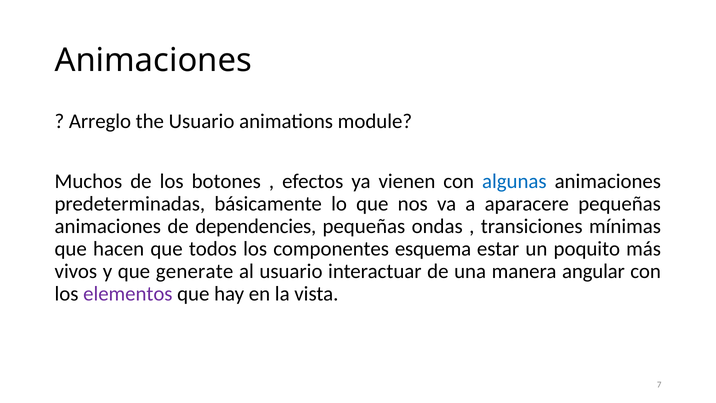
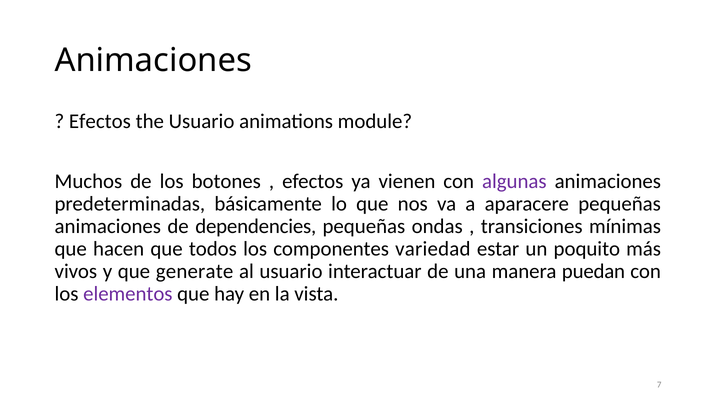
Arreglo at (100, 121): Arreglo -> Efectos
algunas colour: blue -> purple
esquema: esquema -> variedad
angular: angular -> puedan
